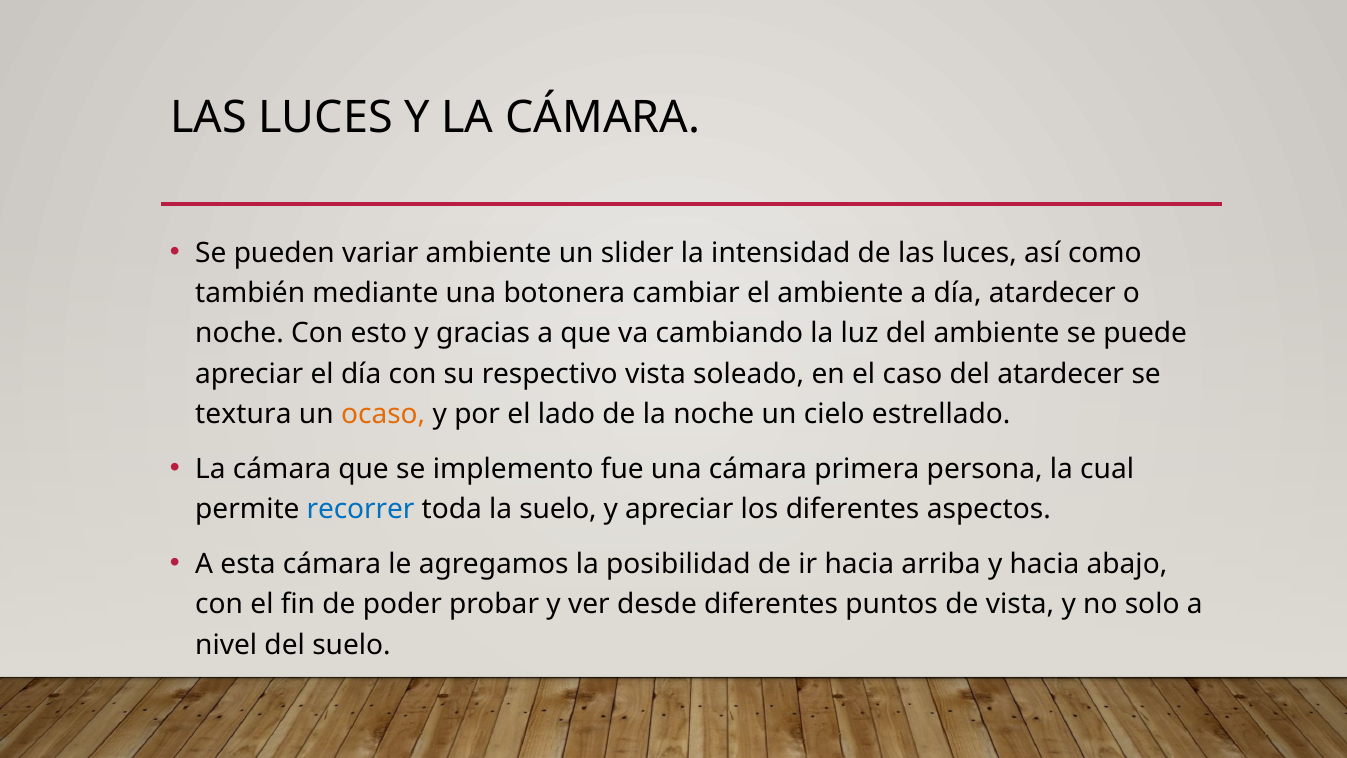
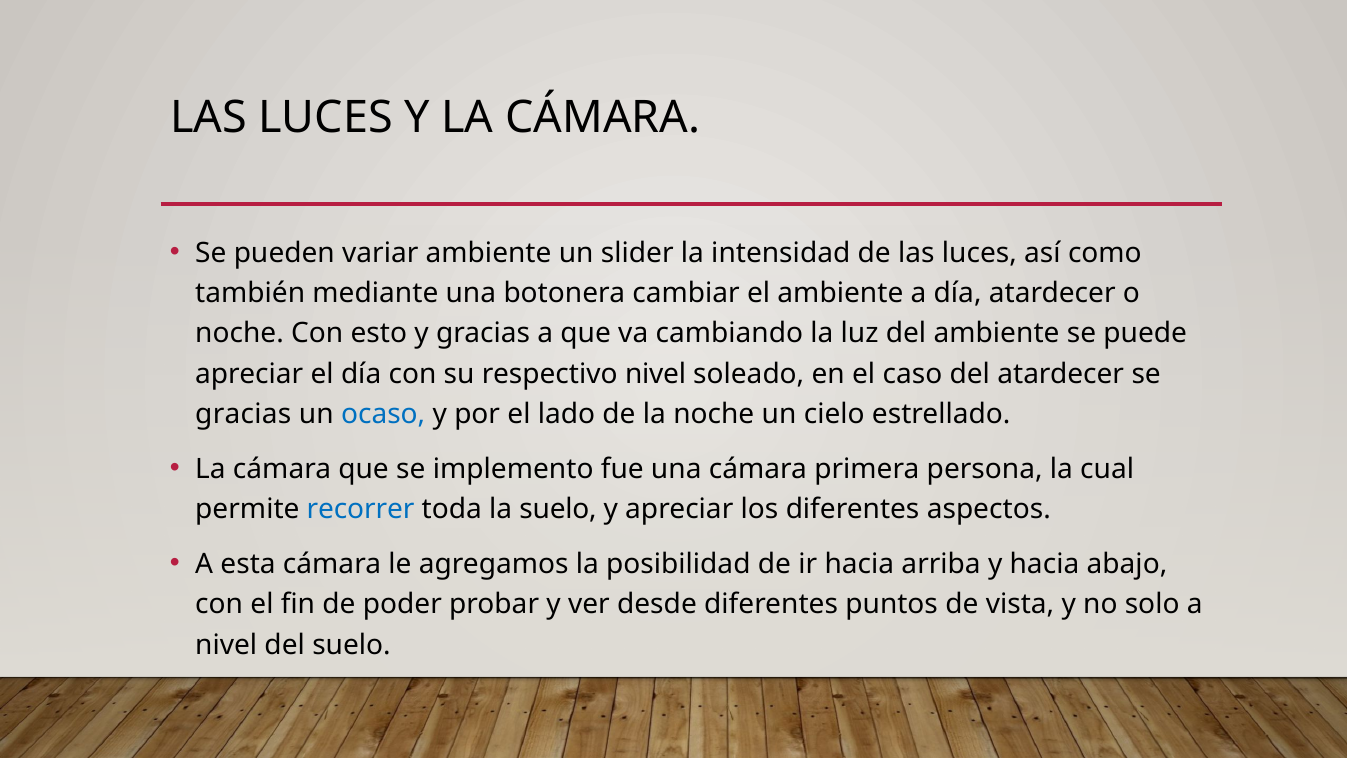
respectivo vista: vista -> nivel
textura at (243, 414): textura -> gracias
ocaso colour: orange -> blue
